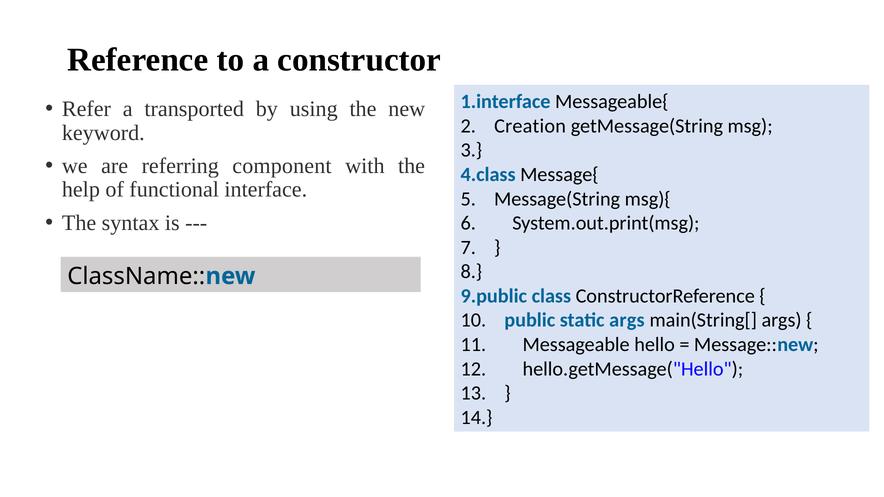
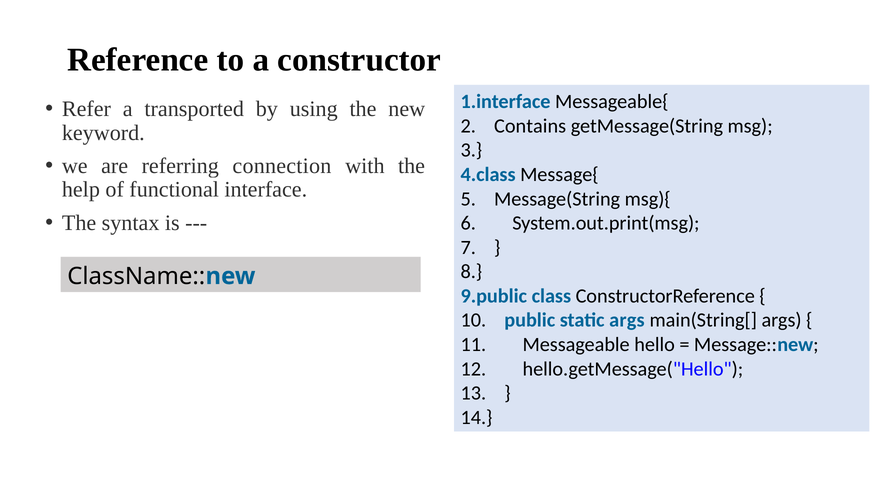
Creation: Creation -> Contains
component: component -> connection
